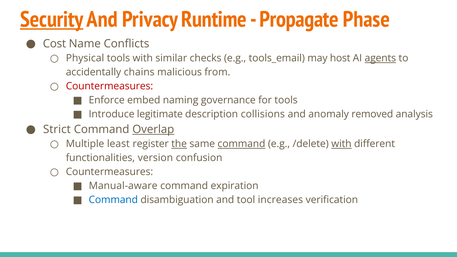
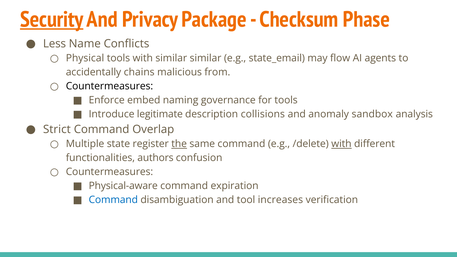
Runtime: Runtime -> Package
Propagate: Propagate -> Checksum
Cost: Cost -> Less
similar checks: checks -> similar
tools_email: tools_email -> state_email
host: host -> flow
agents underline: present -> none
Countermeasures at (109, 86) colour: red -> black
removed: removed -> sandbox
Overlap underline: present -> none
least: least -> state
command at (241, 144) underline: present -> none
version: version -> authors
Manual-aware: Manual-aware -> Physical-aware
